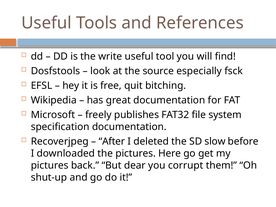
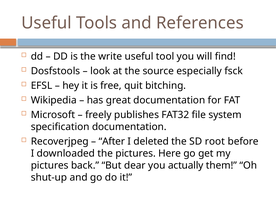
slow: slow -> root
corrupt: corrupt -> actually
